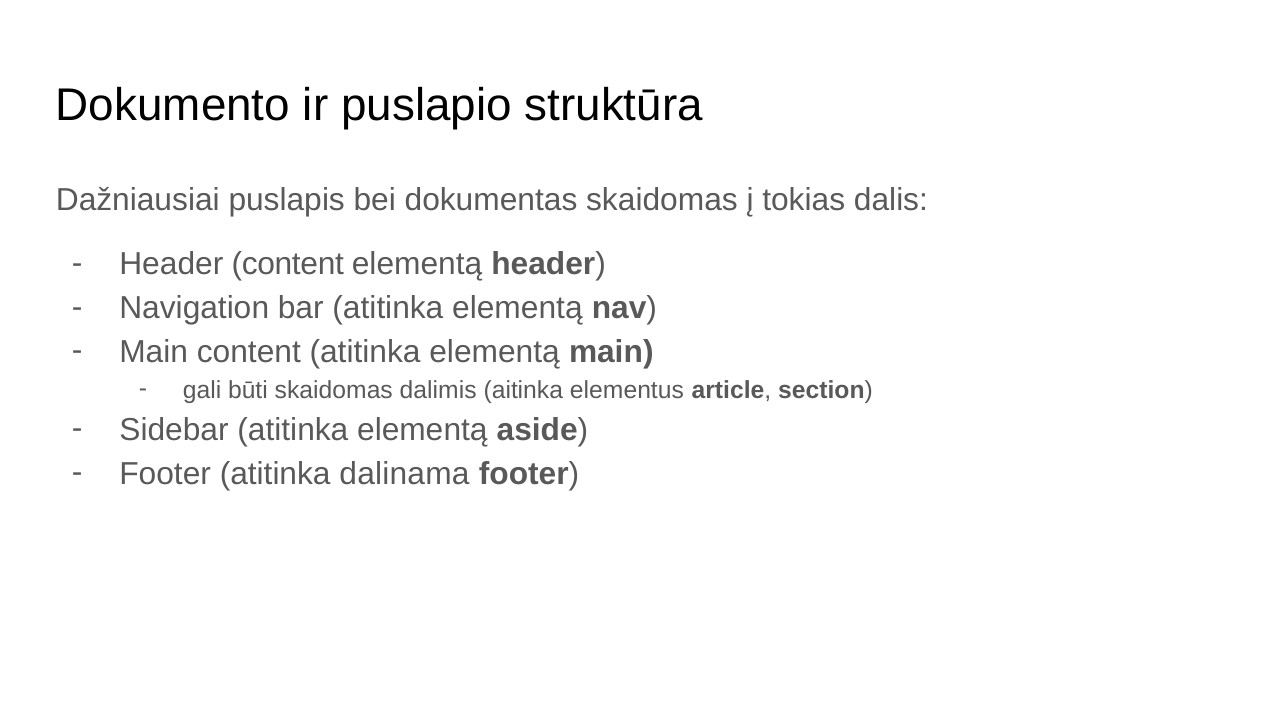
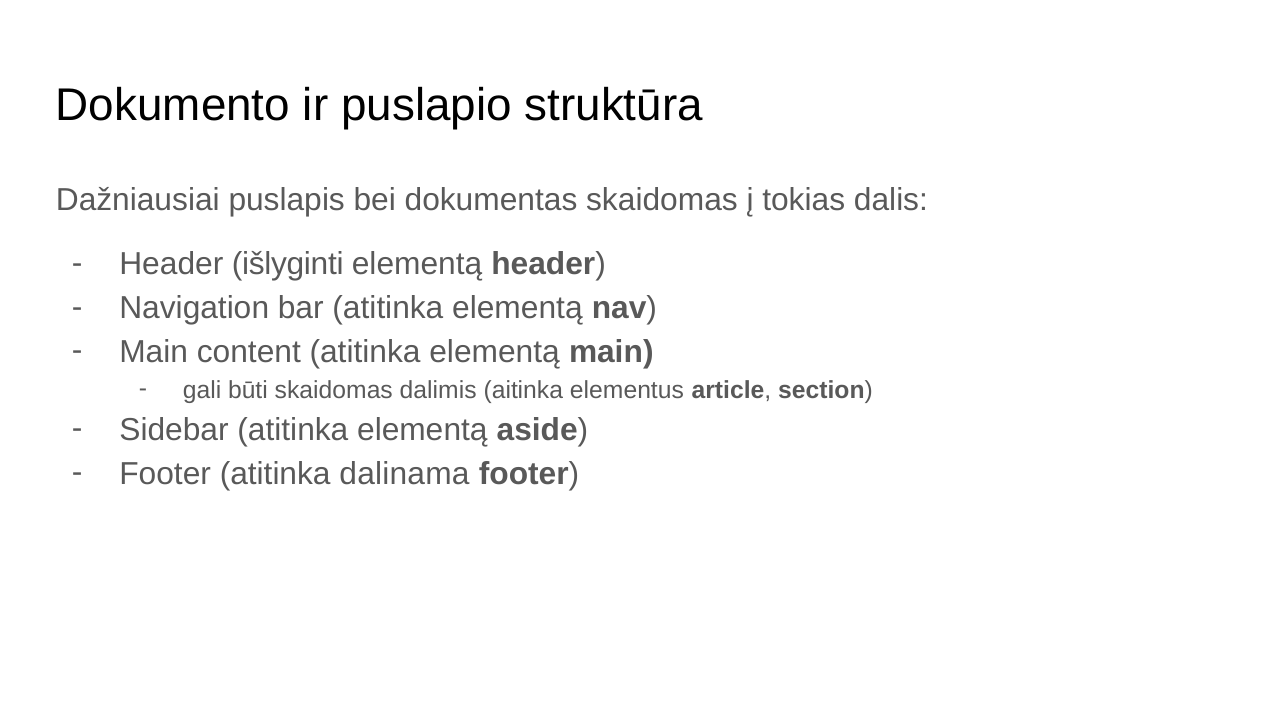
Header content: content -> išlyginti
